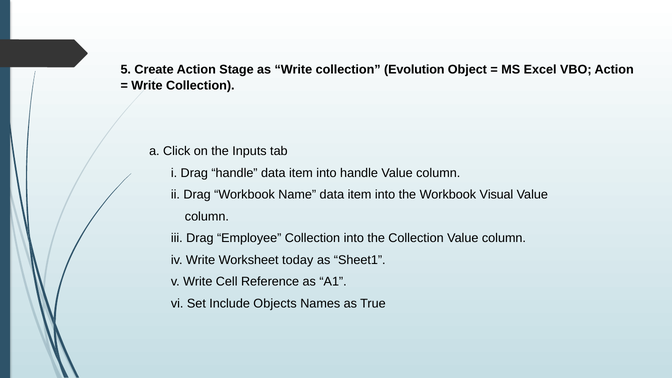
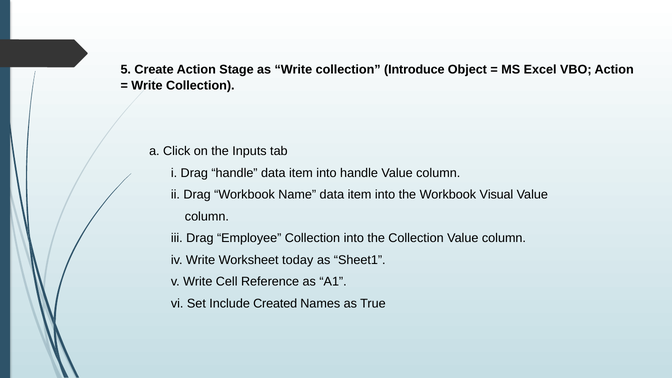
Evolution: Evolution -> Introduce
Objects: Objects -> Created
